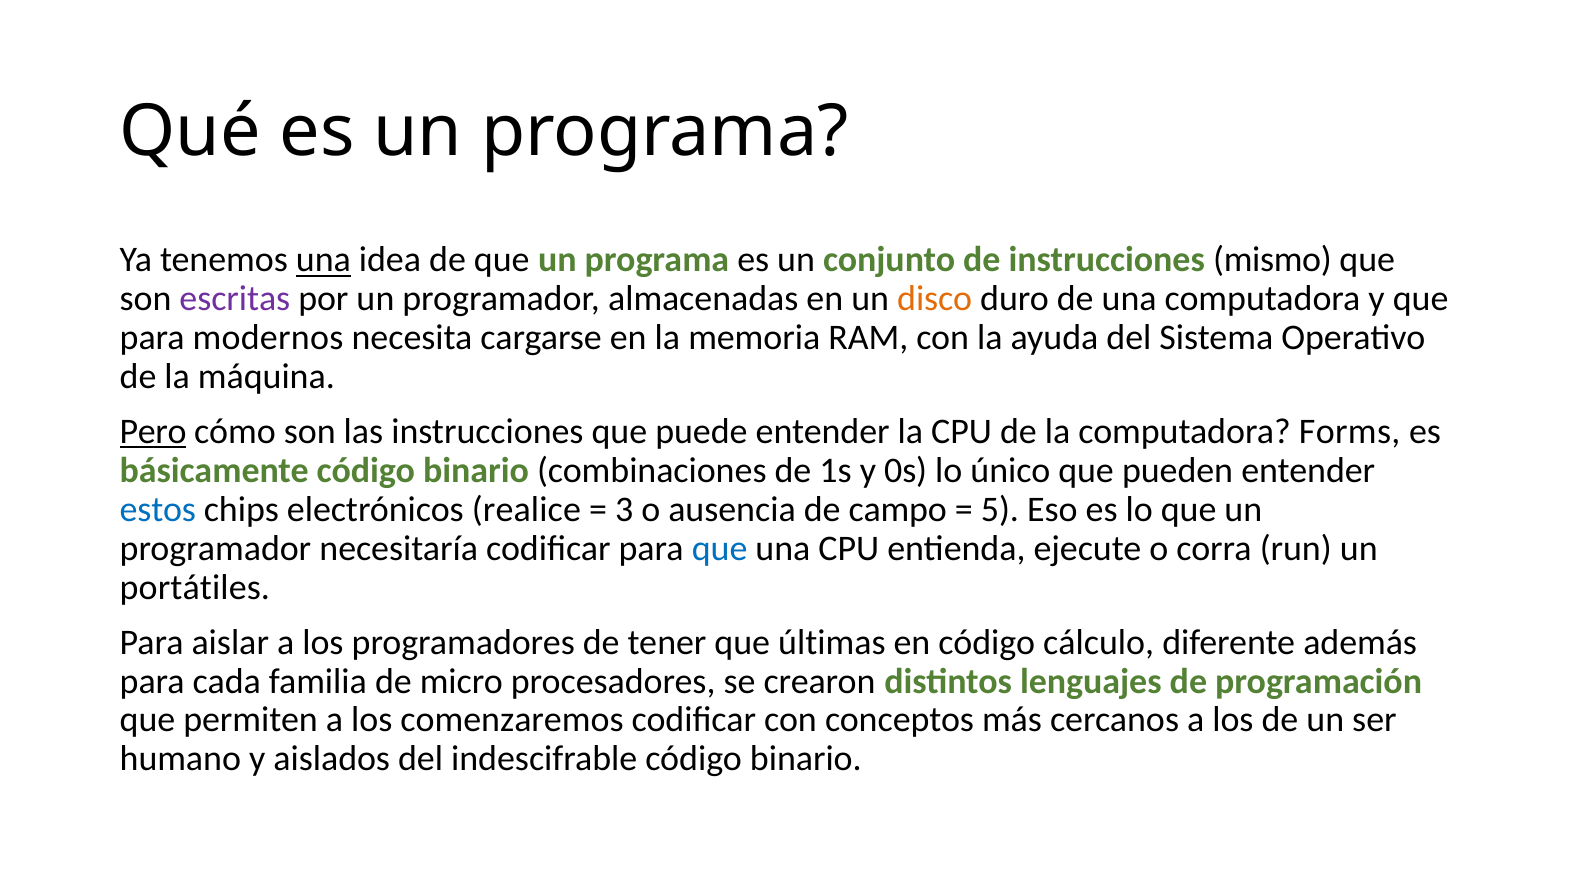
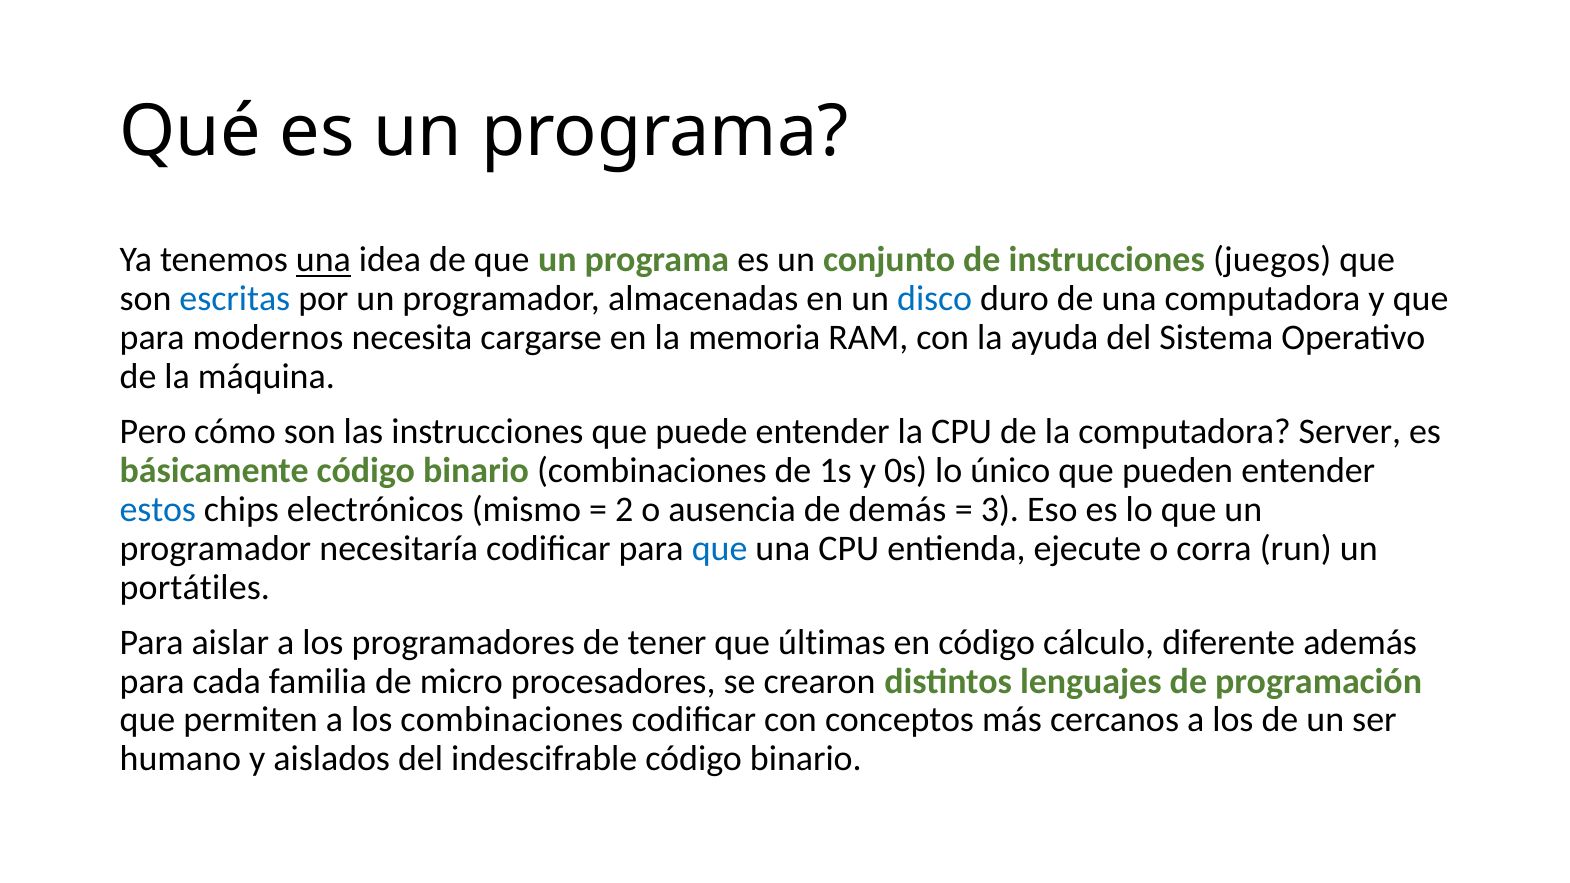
mismo: mismo -> juegos
escritas colour: purple -> blue
disco colour: orange -> blue
Pero underline: present -> none
Forms: Forms -> Server
realice: realice -> mismo
3: 3 -> 2
campo: campo -> demás
5: 5 -> 3
los comenzaremos: comenzaremos -> combinaciones
